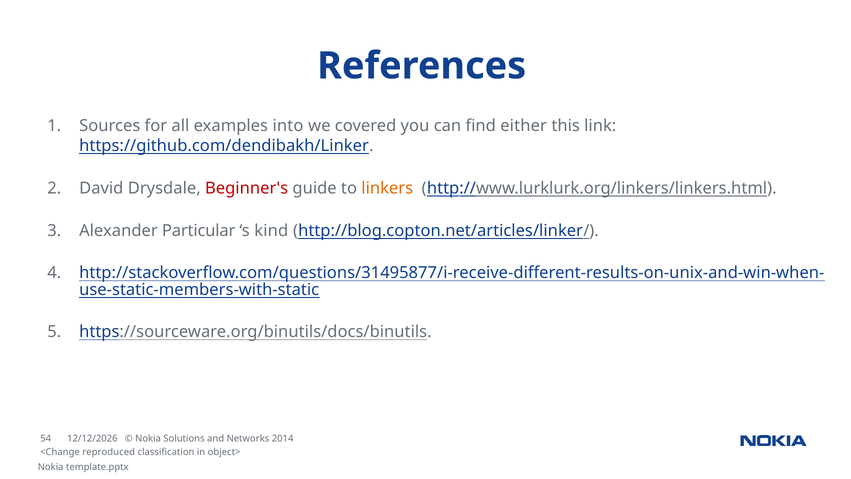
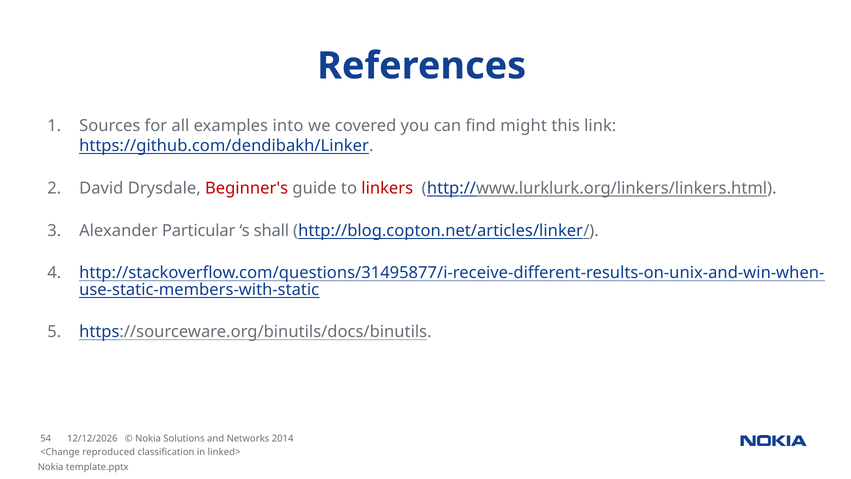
either: either -> might
linkers colour: orange -> red
kind: kind -> shall
object>: object> -> linked>
